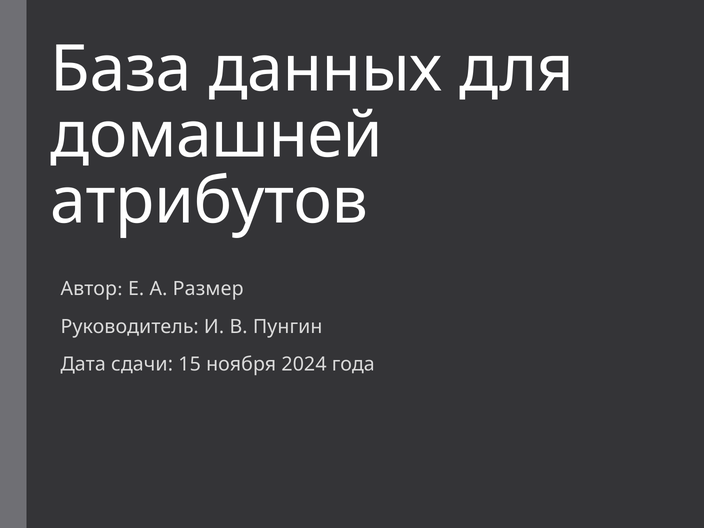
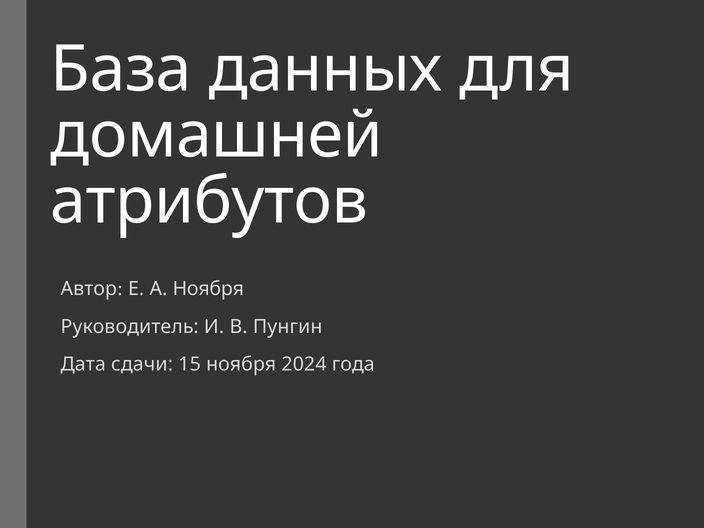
А Размер: Размер -> Ноября
